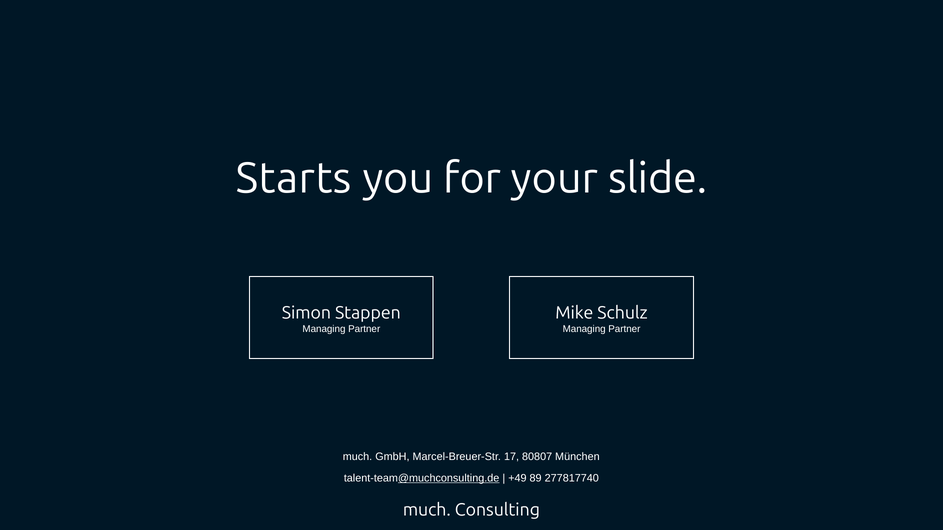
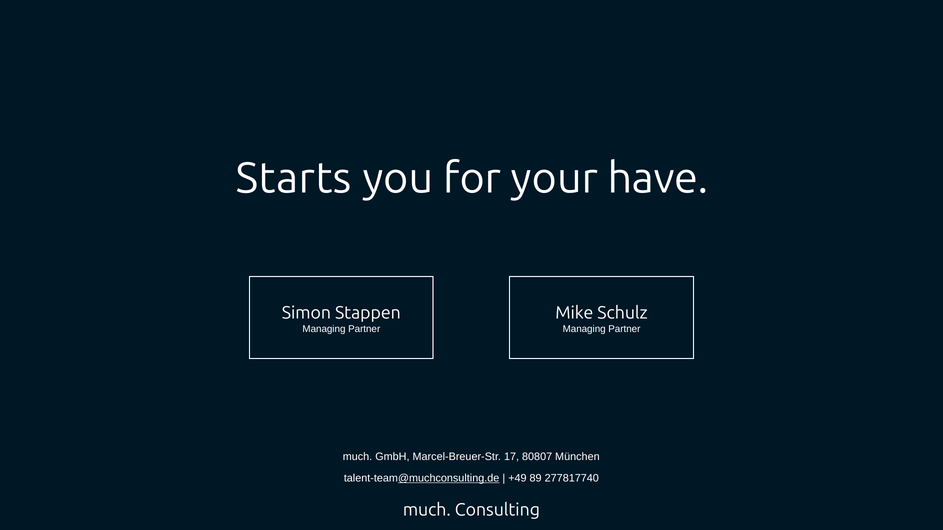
slide: slide -> have
